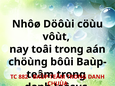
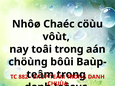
Döôùi: Döôùi -> Chaéc
